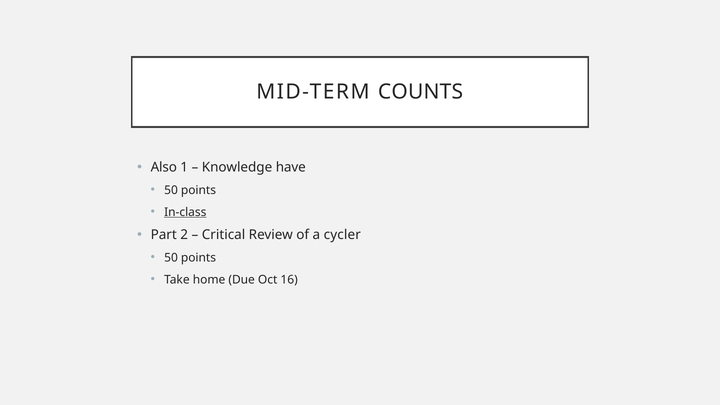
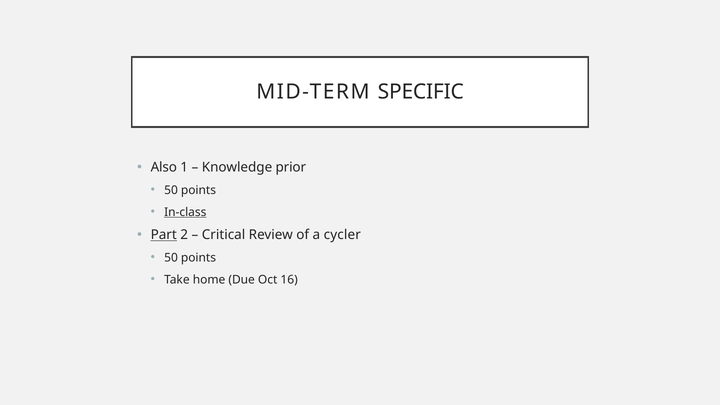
COUNTS: COUNTS -> SPECIFIC
have: have -> prior
Part underline: none -> present
